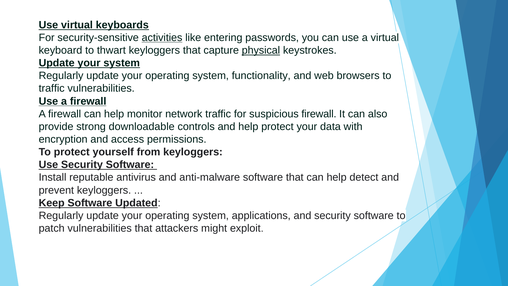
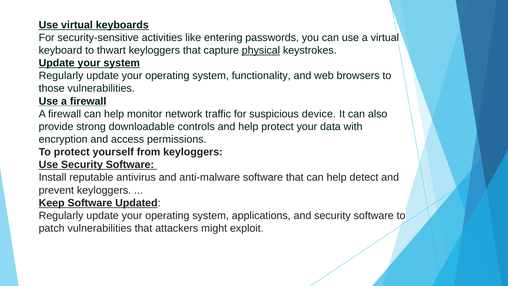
activities underline: present -> none
traffic at (52, 88): traffic -> those
suspicious firewall: firewall -> device
